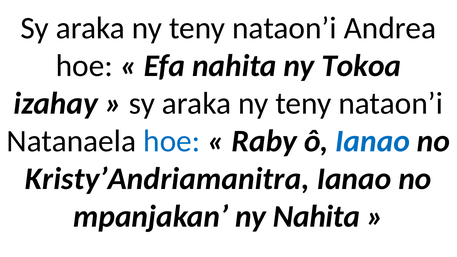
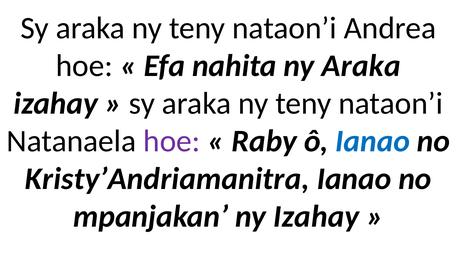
ny Tokoa: Tokoa -> Araka
hoe at (172, 141) colour: blue -> purple
ny Nahita: Nahita -> Izahay
